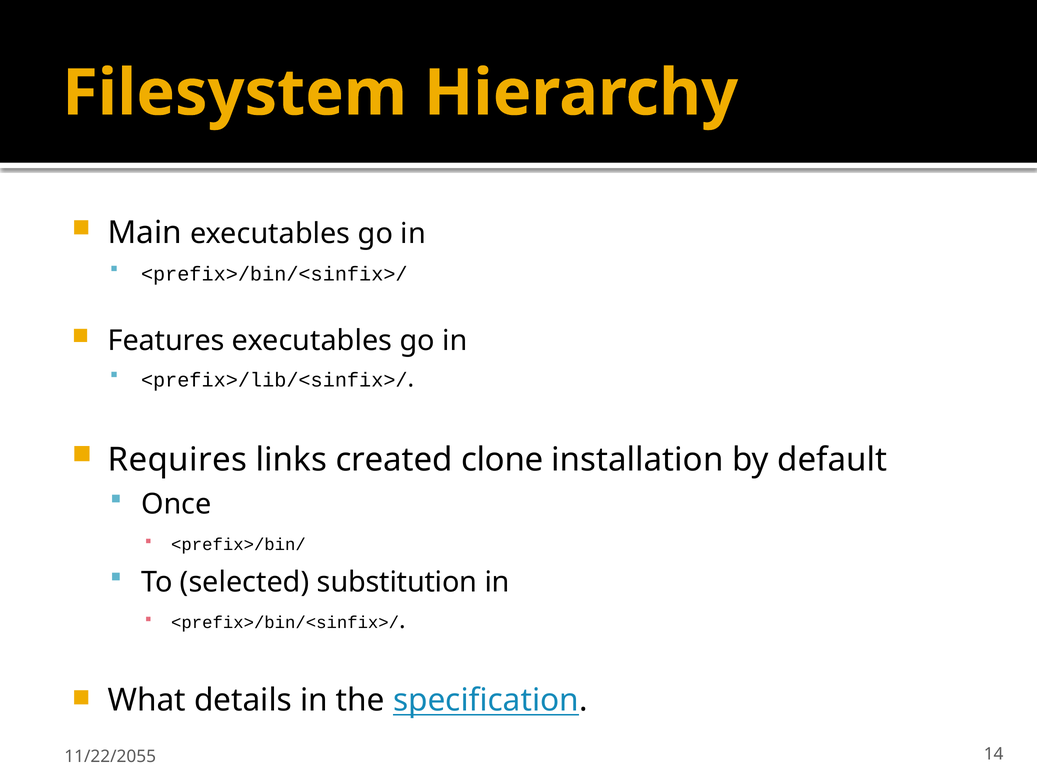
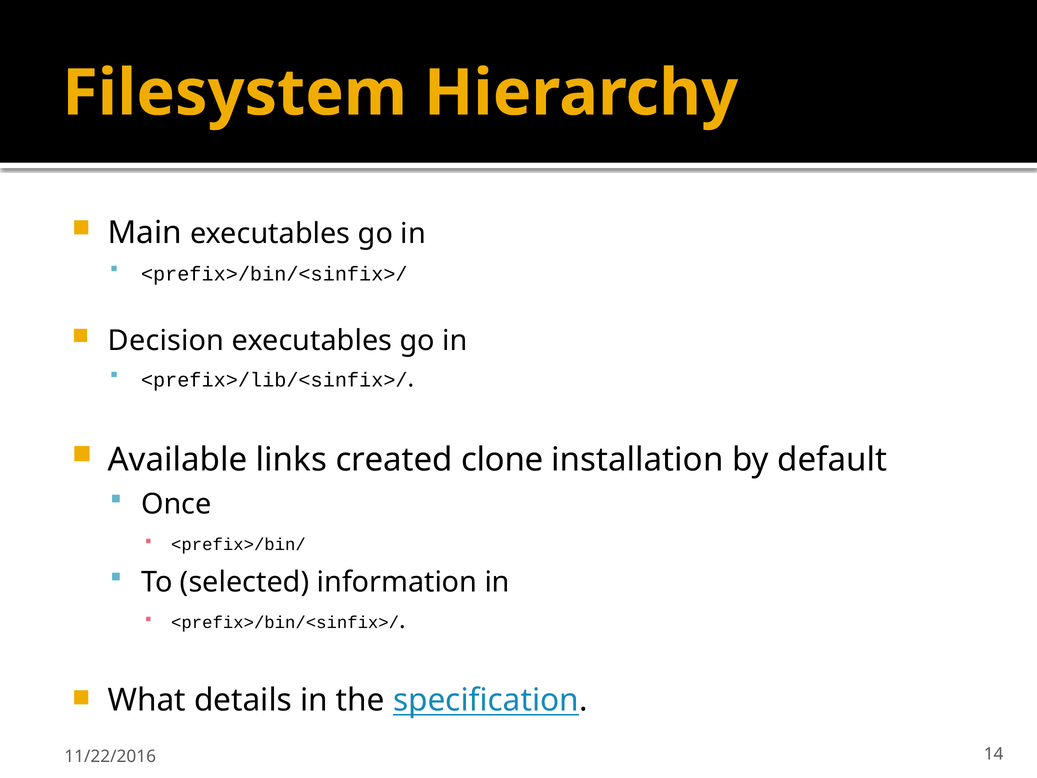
Features: Features -> Decision
Requires: Requires -> Available
substitution: substitution -> information
11/22/2055: 11/22/2055 -> 11/22/2016
